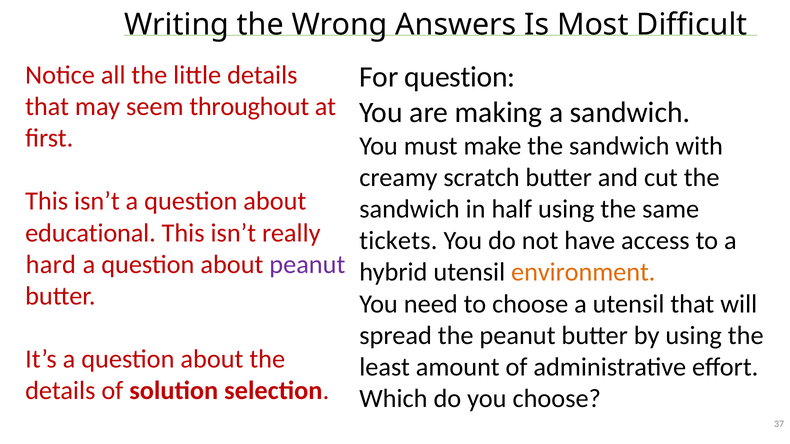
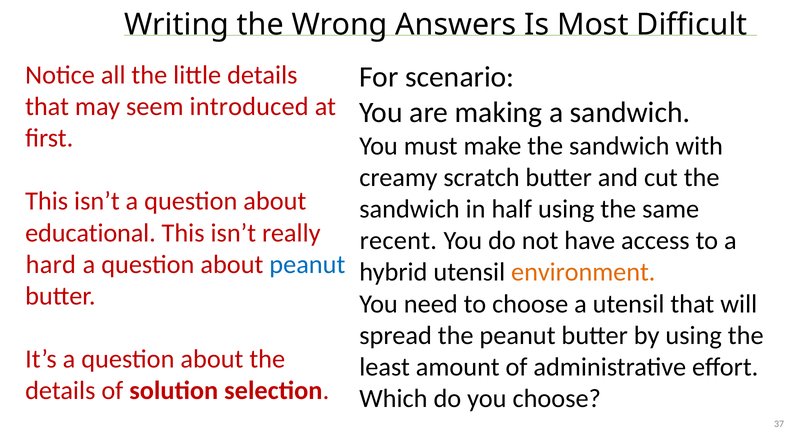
For question: question -> scenario
throughout: throughout -> introduced
tickets: tickets -> recent
peanut at (307, 265) colour: purple -> blue
